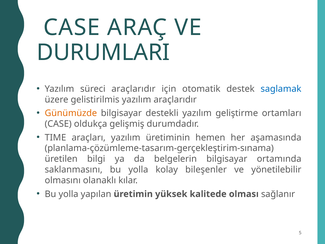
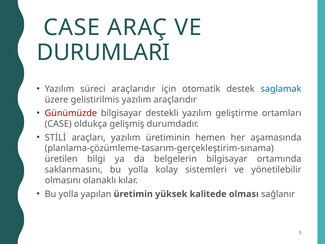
Günümüzde colour: orange -> red
TIME: TIME -> STİLİ
bileşenler: bileşenler -> sistemleri
